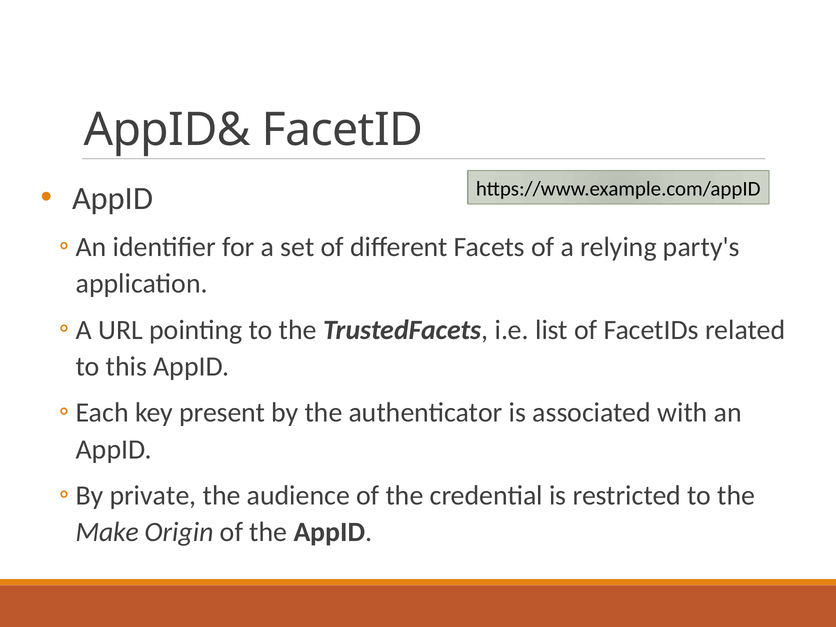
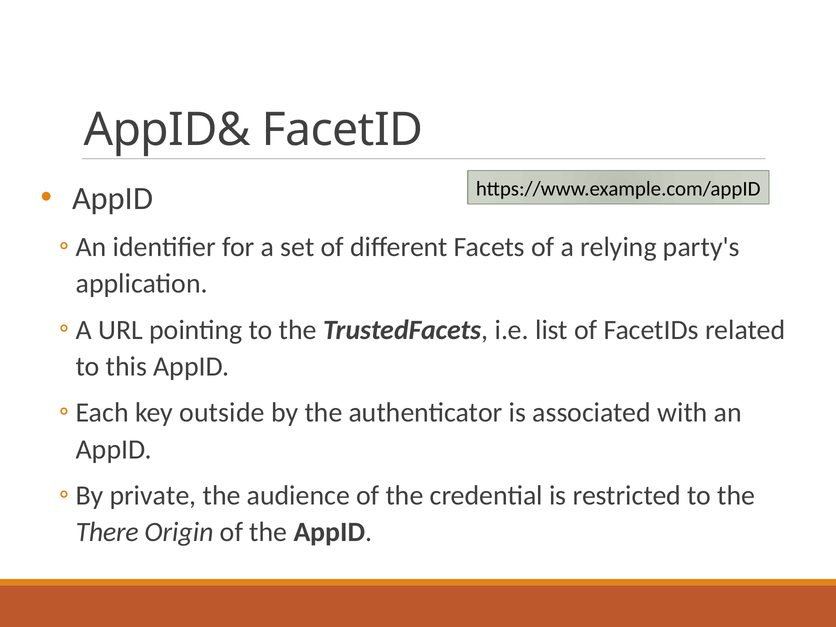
present: present -> outside
Make: Make -> There
